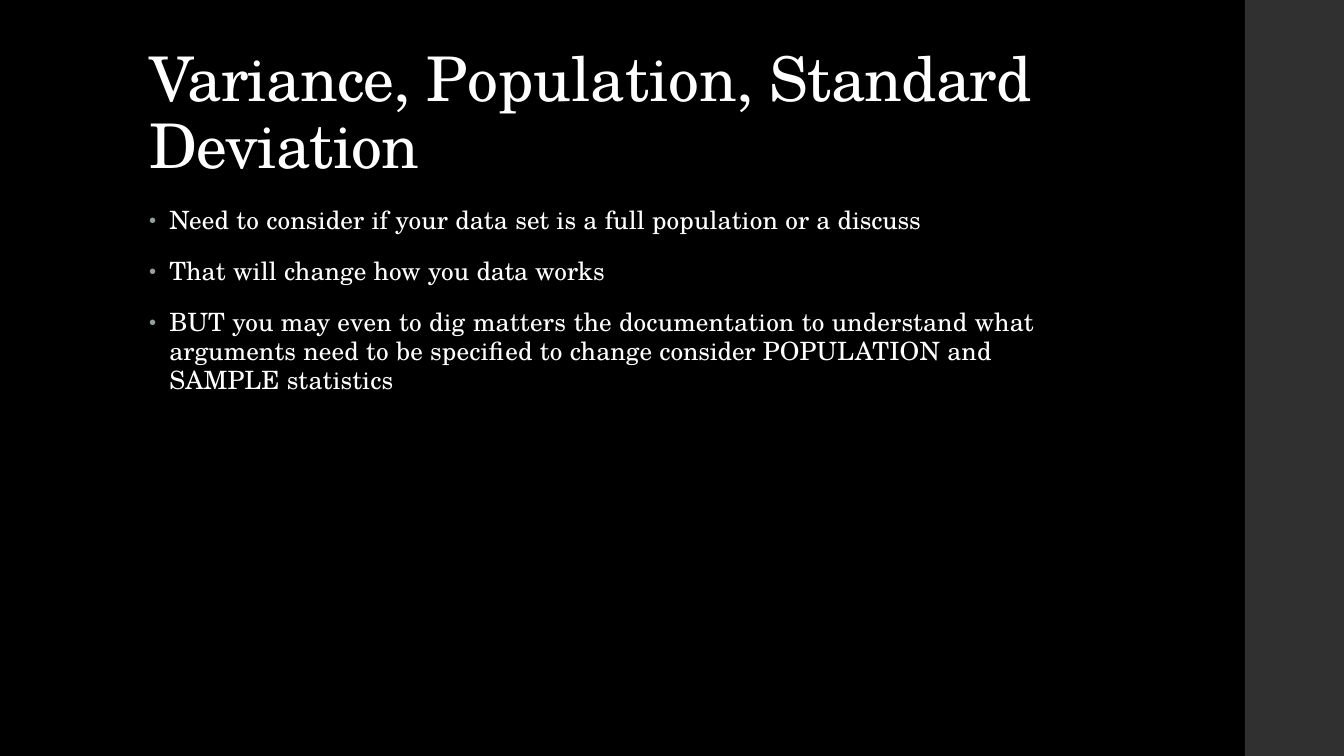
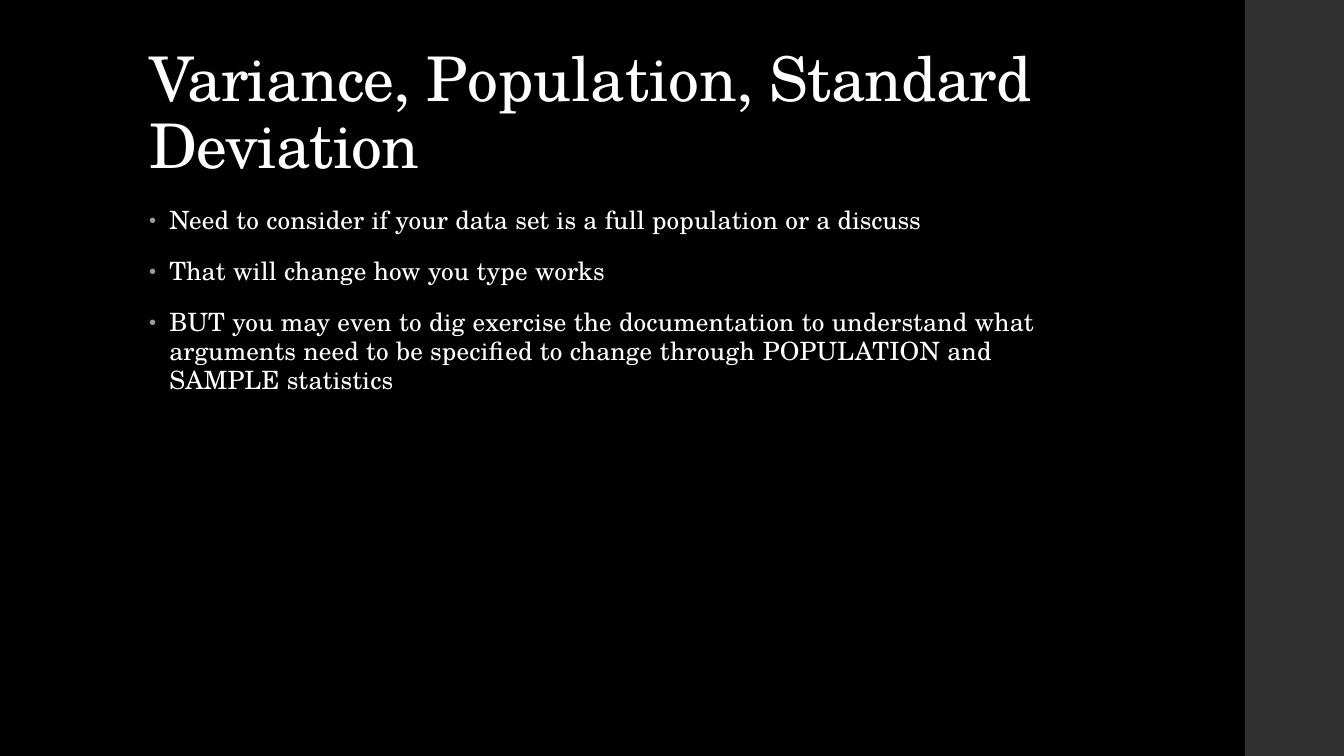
you data: data -> type
matters: matters -> exercise
change consider: consider -> through
